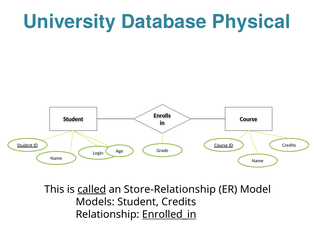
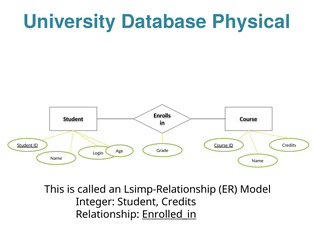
called underline: present -> none
Store-Relationship: Store-Relationship -> Lsimp-Relationship
Models: Models -> Integer
